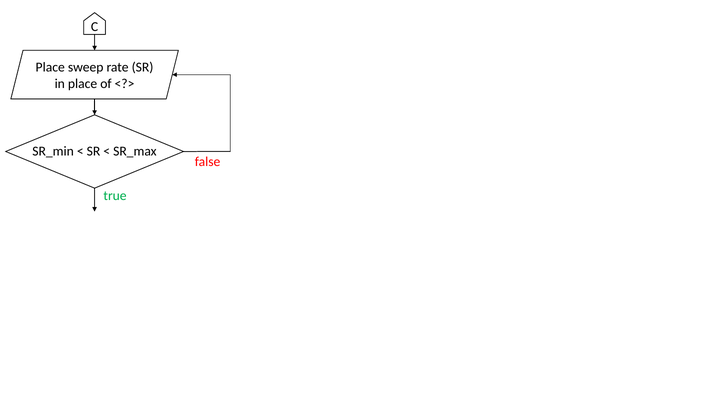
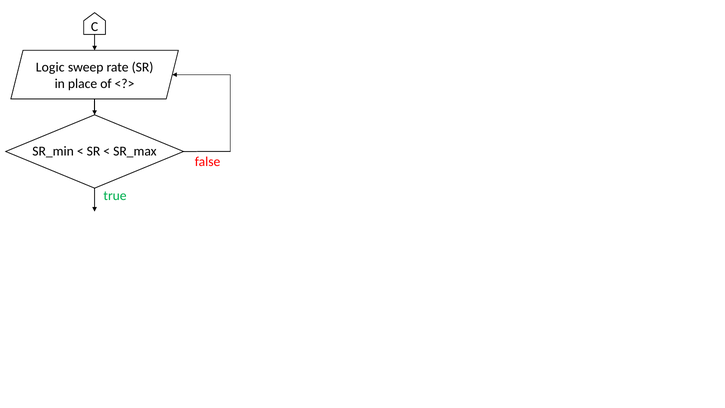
Place at (50, 67): Place -> Logic
